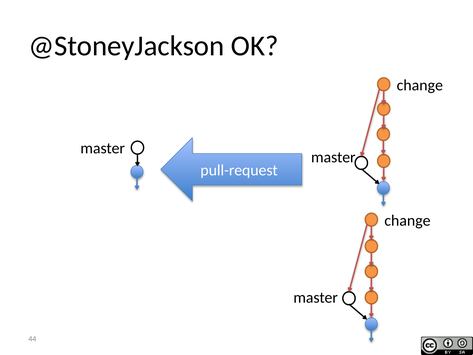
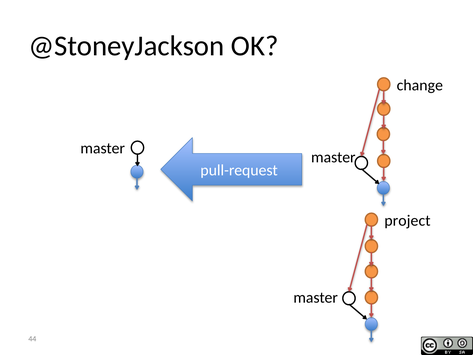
change at (407, 220): change -> project
